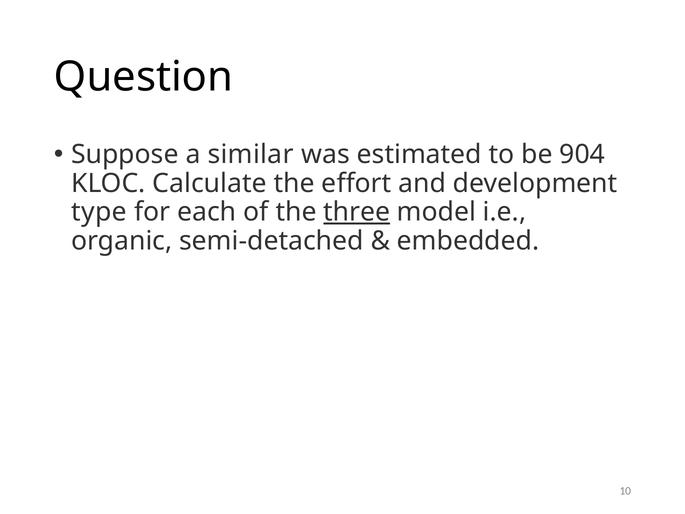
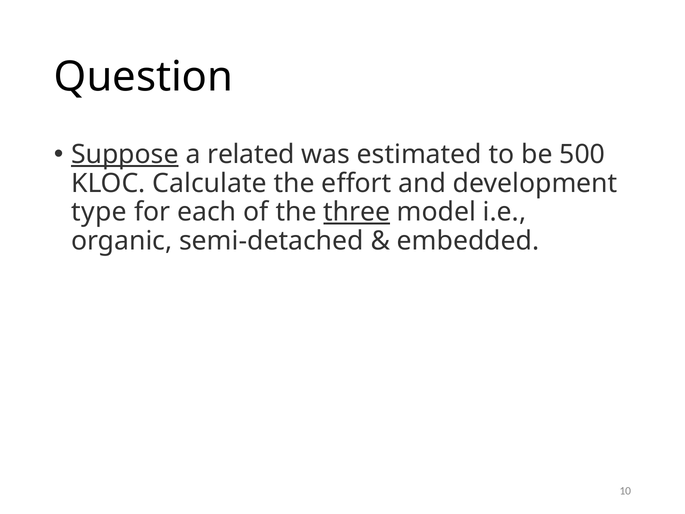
Suppose underline: none -> present
similar: similar -> related
904: 904 -> 500
